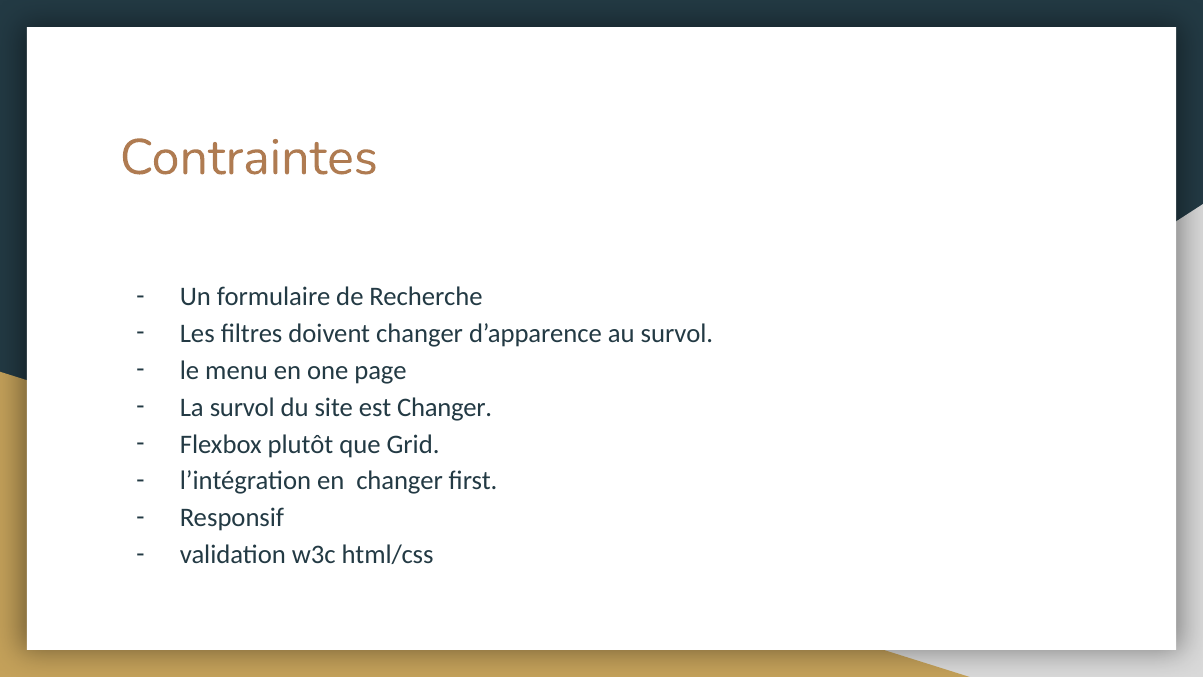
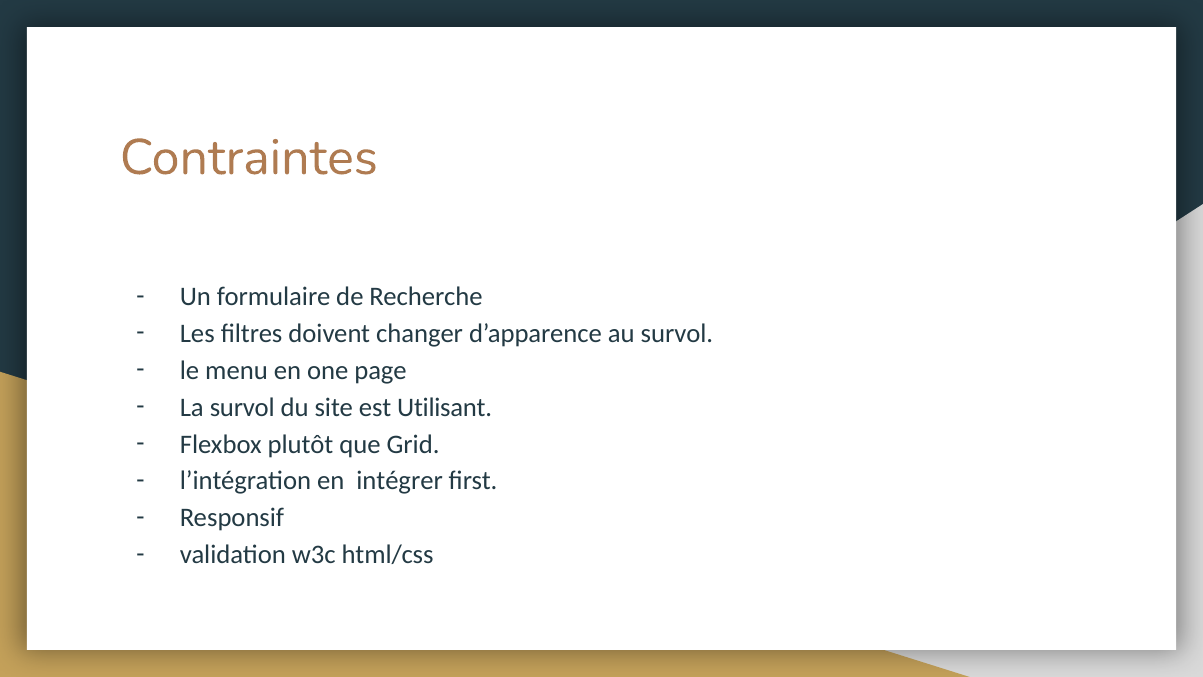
est Changer: Changer -> Utilisant
en changer: changer -> intégrer
